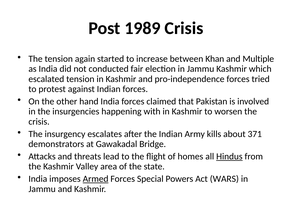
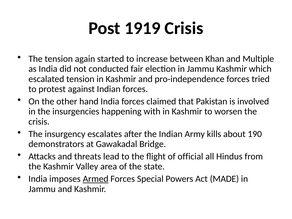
1989: 1989 -> 1919
371: 371 -> 190
homes: homes -> official
Hindus underline: present -> none
WARS: WARS -> MADE
